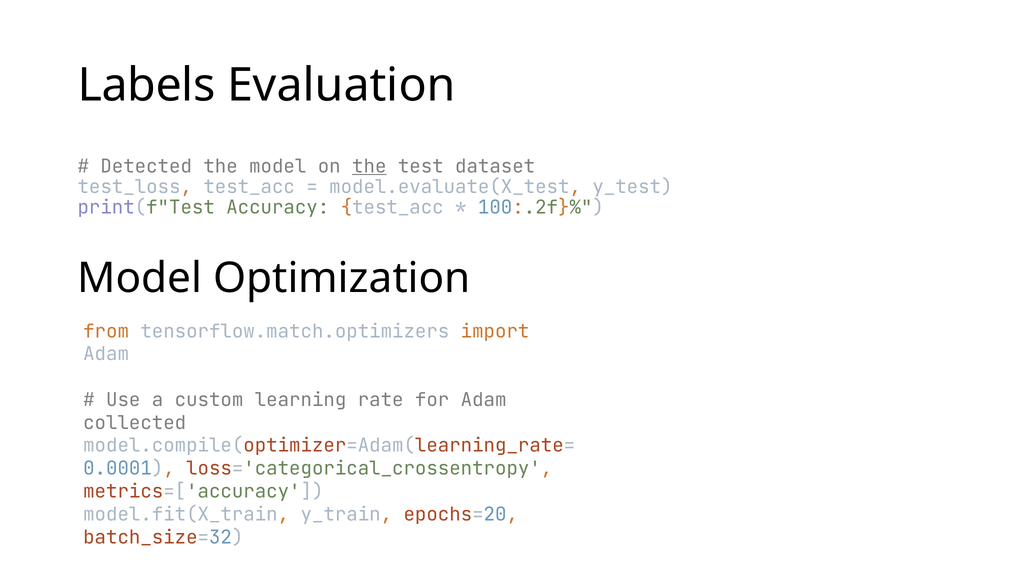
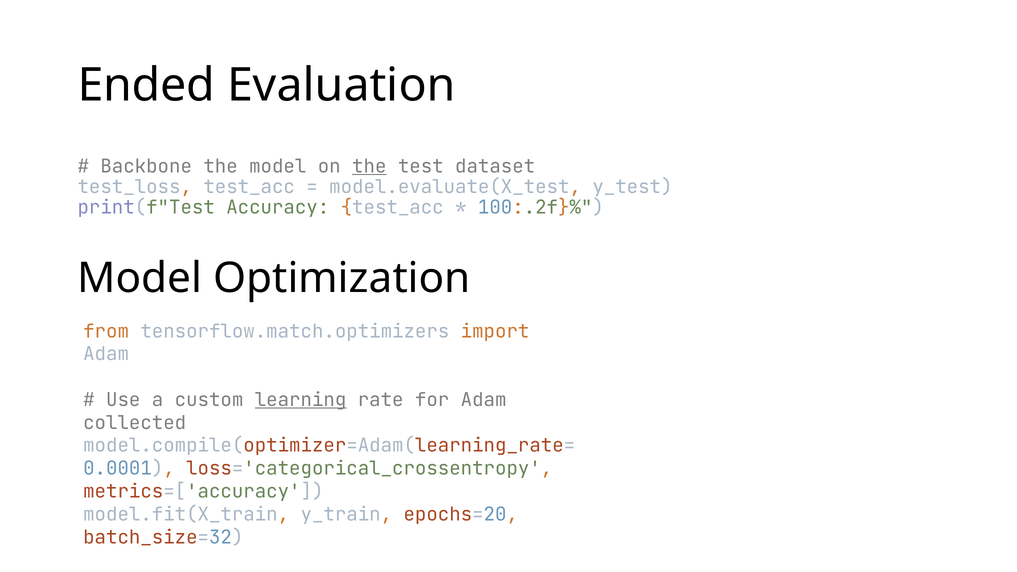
Labels: Labels -> Ended
Detected: Detected -> Backbone
learning underline: none -> present
